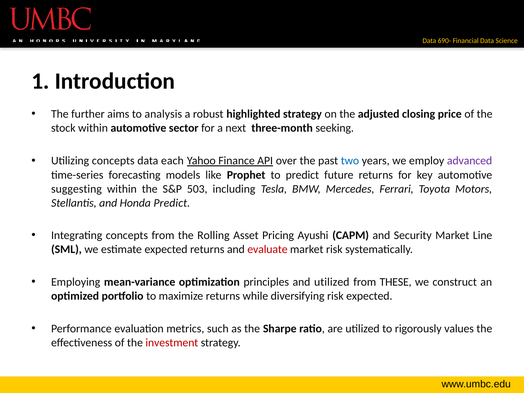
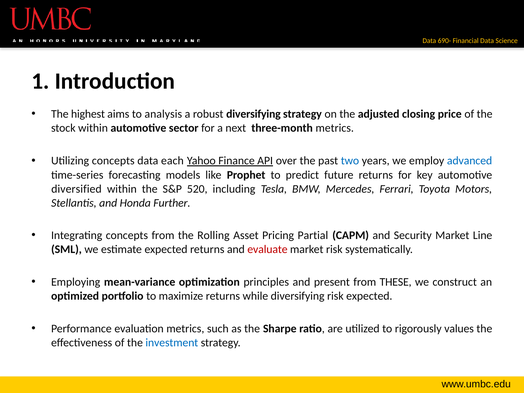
further: further -> highest
robust highlighted: highlighted -> diversifying
three-month seeking: seeking -> metrics
advanced colour: purple -> blue
suggesting: suggesting -> diversified
503: 503 -> 520
Honda Predict: Predict -> Further
Ayushi: Ayushi -> Partial
and utilized: utilized -> present
investment colour: red -> blue
